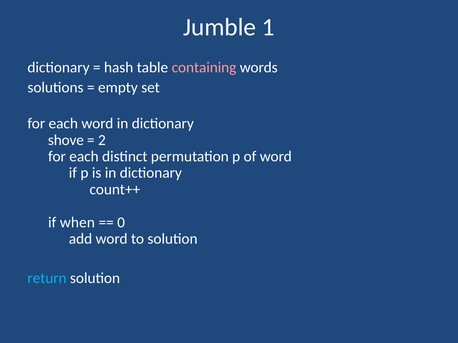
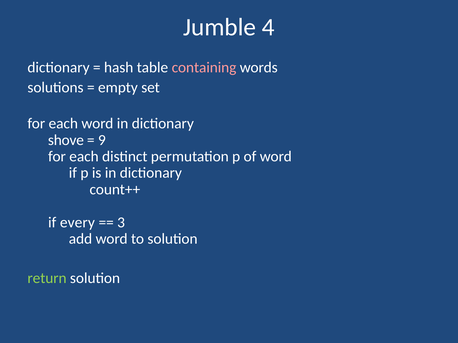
1: 1 -> 4
2: 2 -> 9
when: when -> every
0: 0 -> 3
return colour: light blue -> light green
